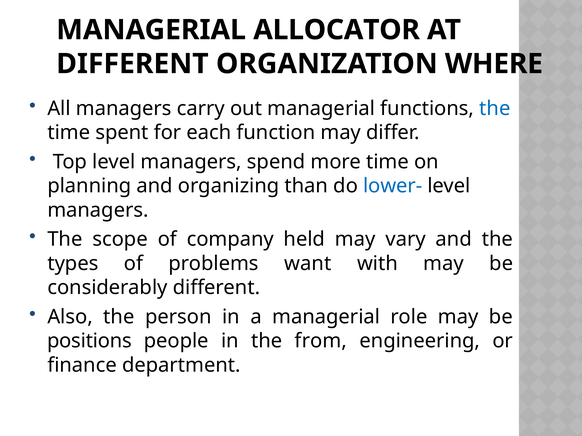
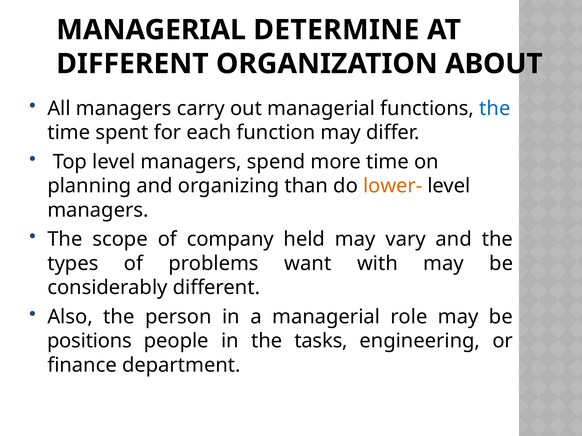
ALLOCATOR: ALLOCATOR -> DETERMINE
WHERE: WHERE -> ABOUT
lower- colour: blue -> orange
from: from -> tasks
